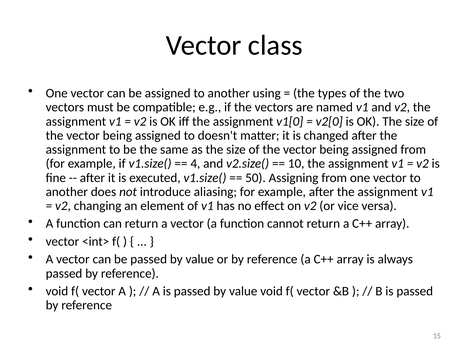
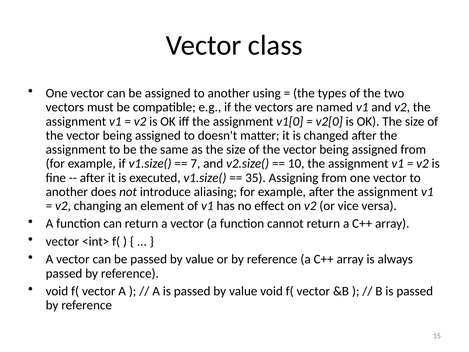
4: 4 -> 7
50: 50 -> 35
